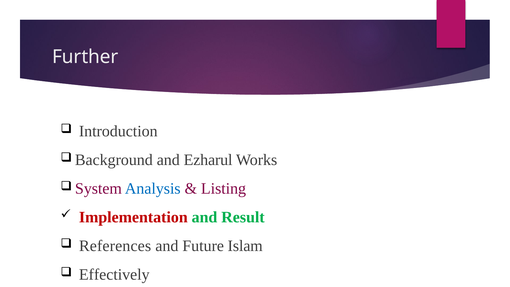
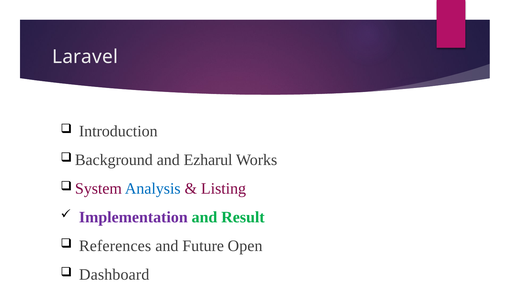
Further: Further -> Laravel
Implementation colour: red -> purple
Islam: Islam -> Open
Effectively: Effectively -> Dashboard
